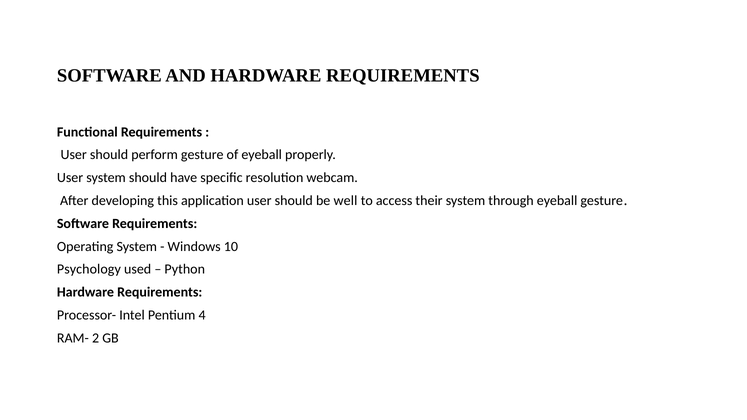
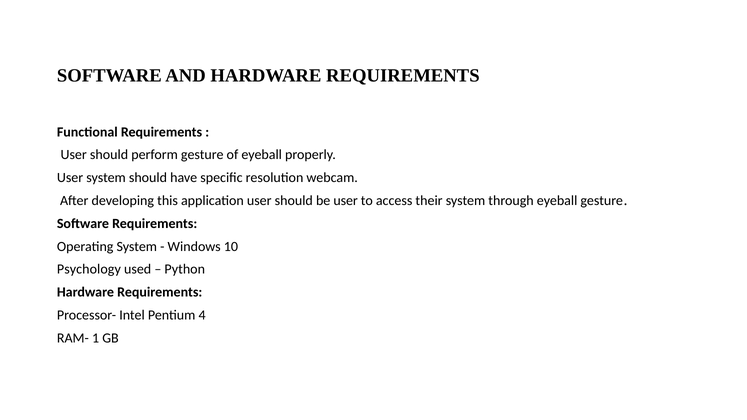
be well: well -> user
2: 2 -> 1
